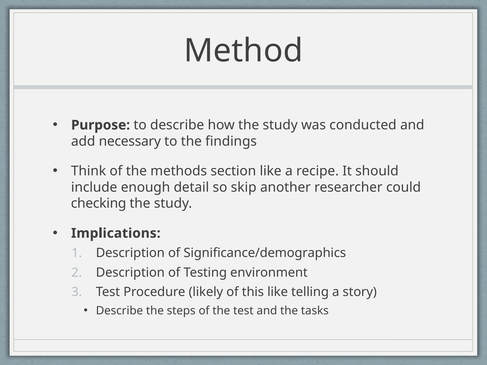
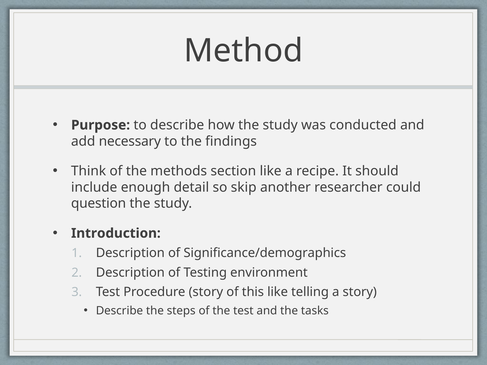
checking: checking -> question
Implications: Implications -> Introduction
Procedure likely: likely -> story
